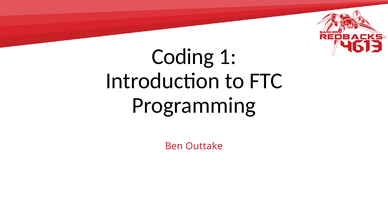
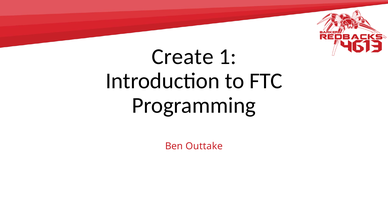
Coding: Coding -> Create
